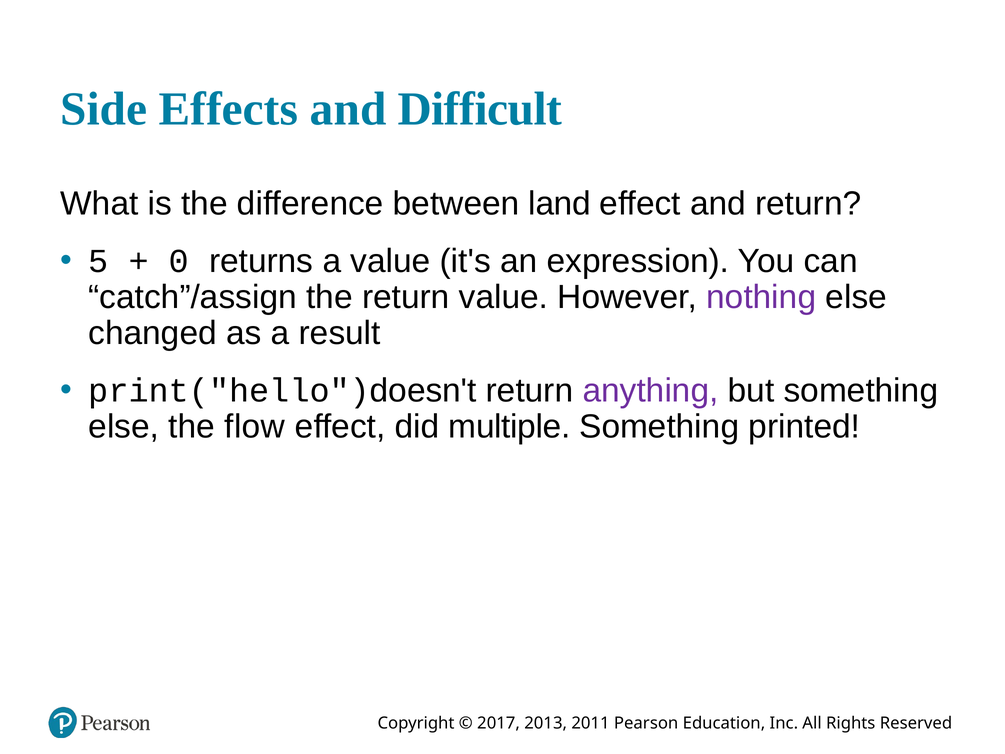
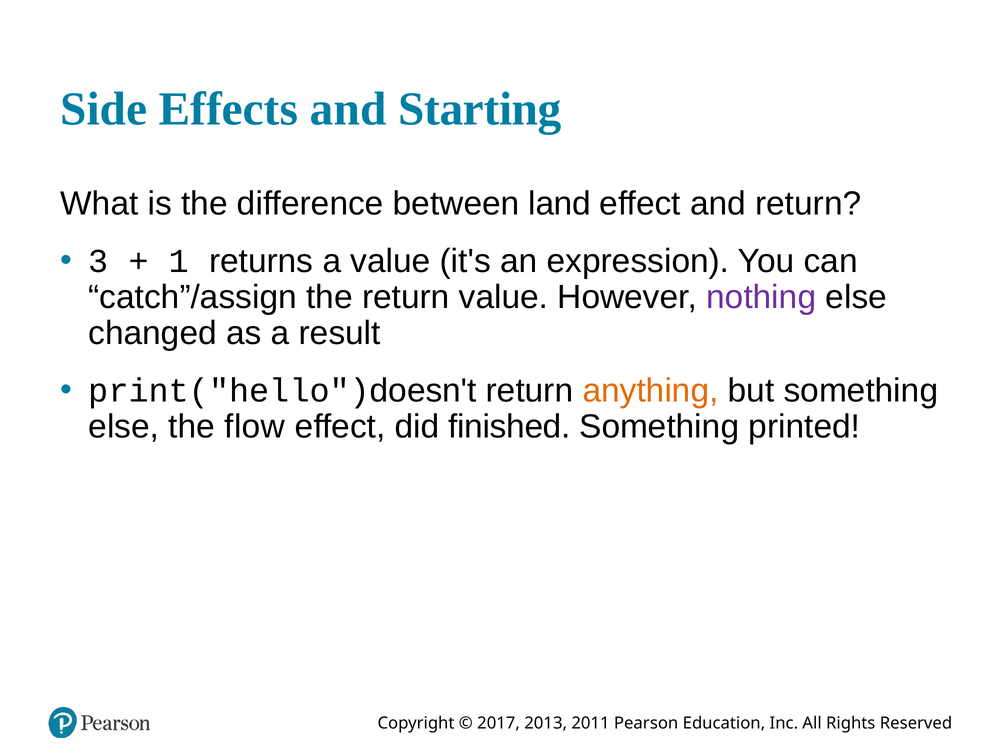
Difficult: Difficult -> Starting
5: 5 -> 3
0: 0 -> 1
anything colour: purple -> orange
multiple: multiple -> finished
